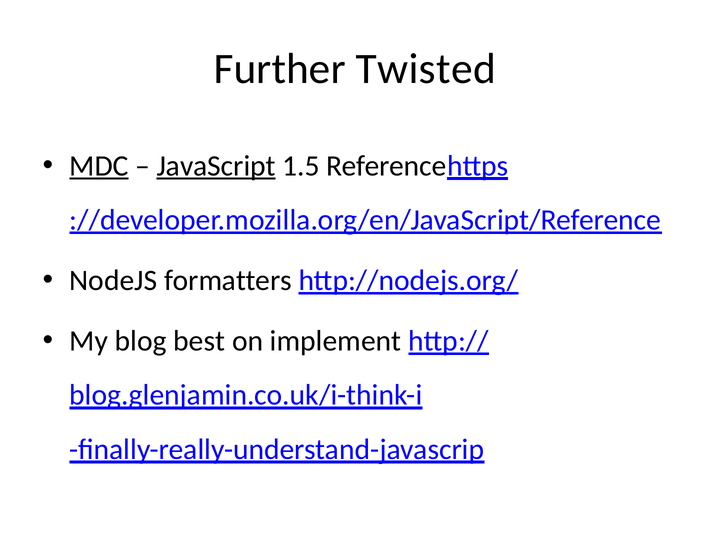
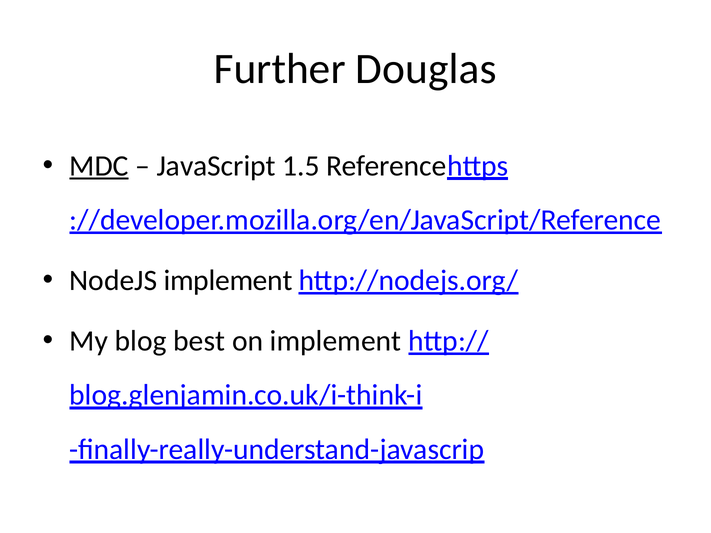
Twisted: Twisted -> Douglas
JavaScript underline: present -> none
NodeJS formatters: formatters -> implement
